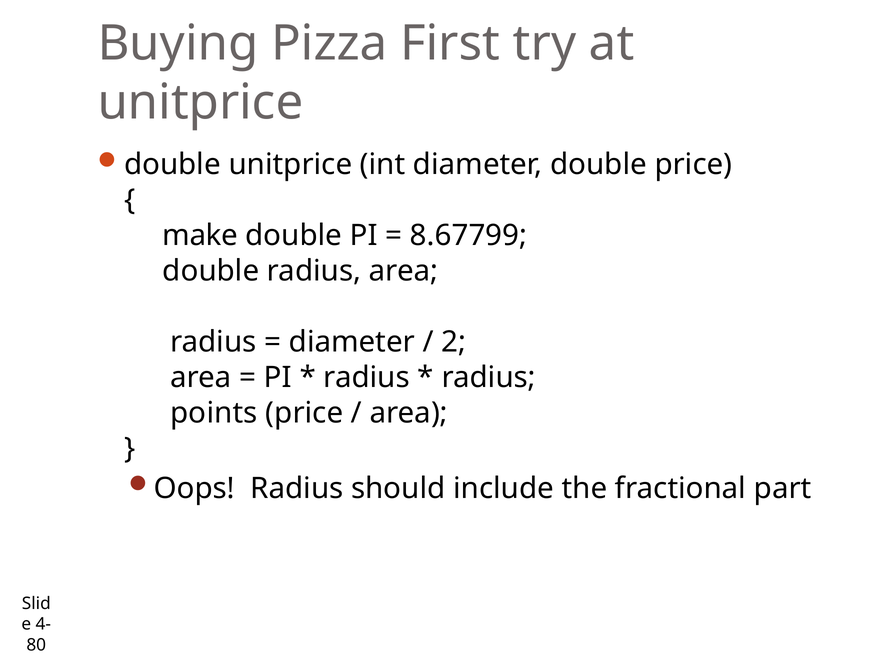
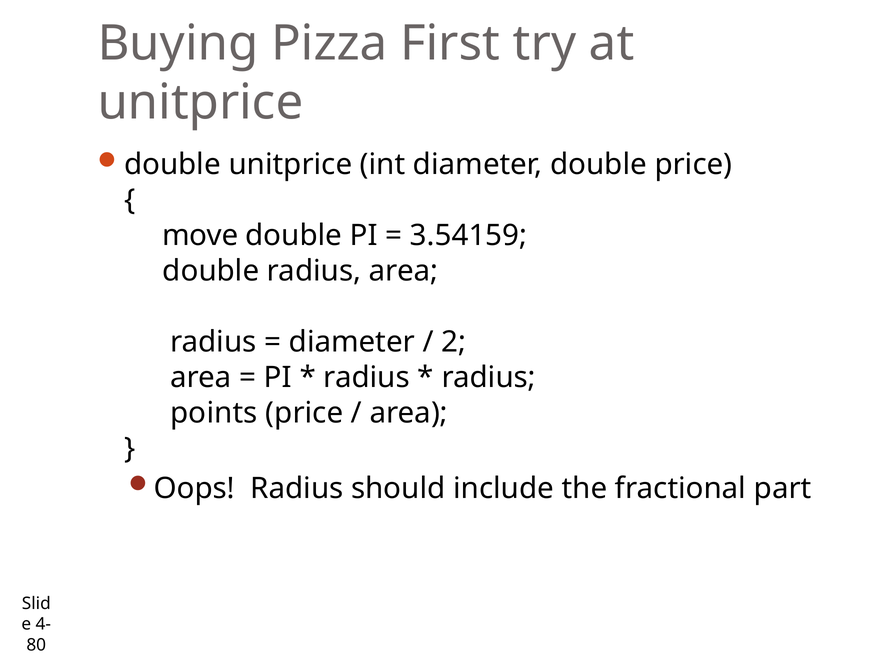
make: make -> move
8.67799: 8.67799 -> 3.54159
